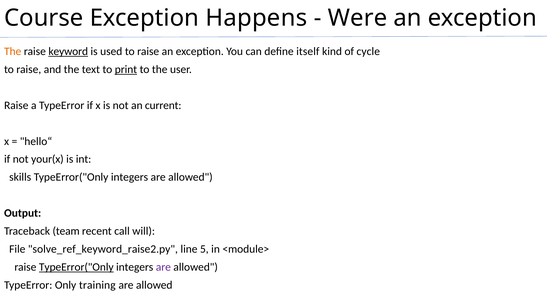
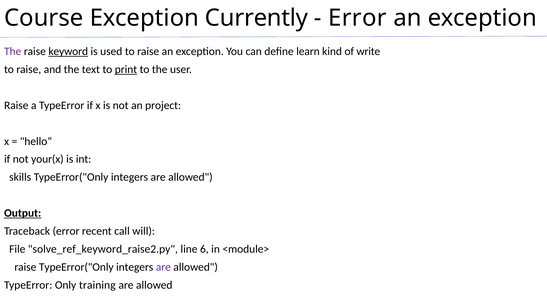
Happens: Happens -> Currently
Were at (358, 18): Were -> Error
The at (13, 52) colour: orange -> purple
itself: itself -> learn
cycle: cycle -> write
current: current -> project
Output underline: none -> present
Traceback team: team -> error
5: 5 -> 6
TypeError("Only at (76, 268) underline: present -> none
